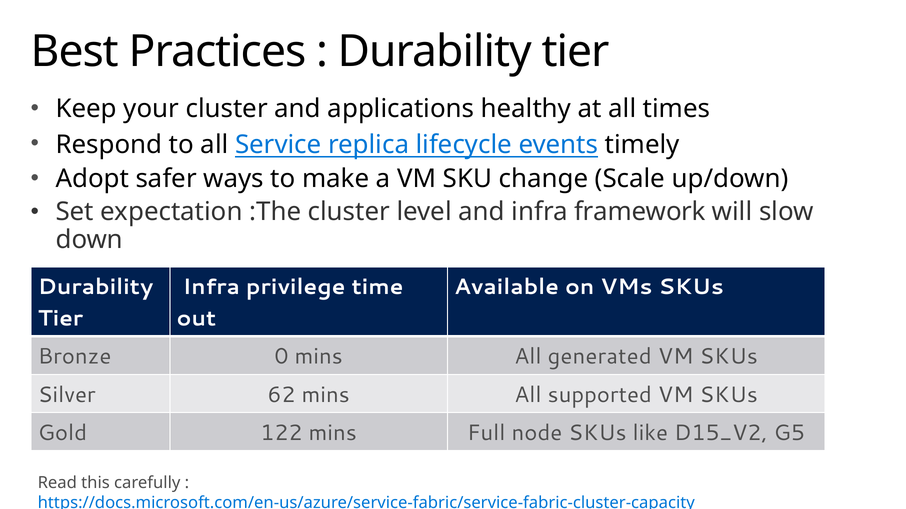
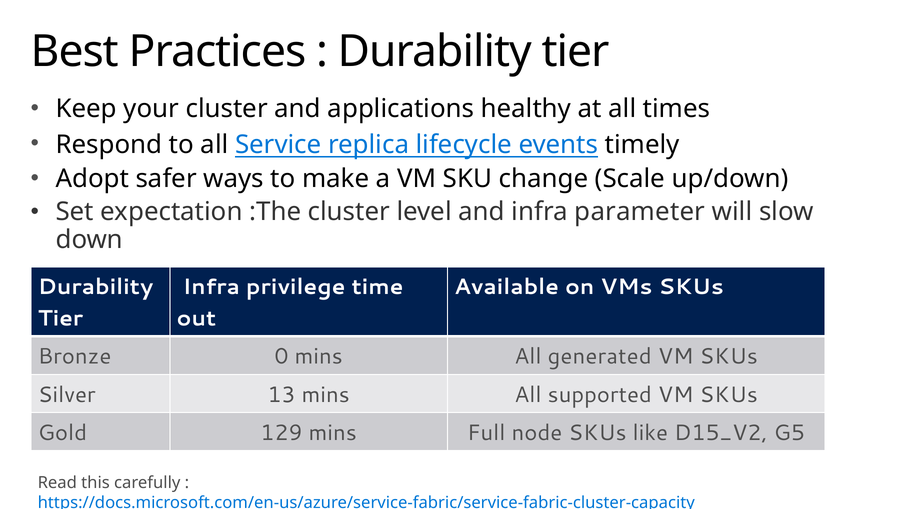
framework: framework -> parameter
62: 62 -> 13
122: 122 -> 129
